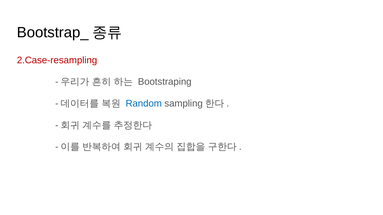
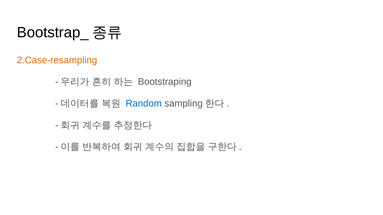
2.Case-resampling colour: red -> orange
